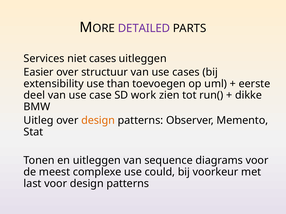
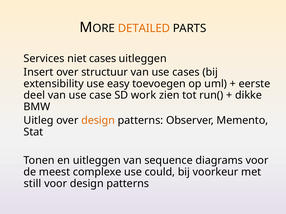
DETAILED colour: purple -> orange
Easier: Easier -> Insert
than: than -> easy
last: last -> still
